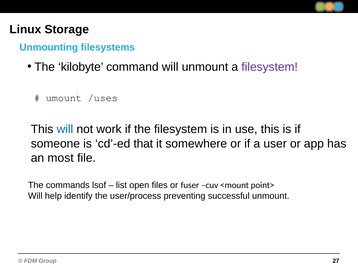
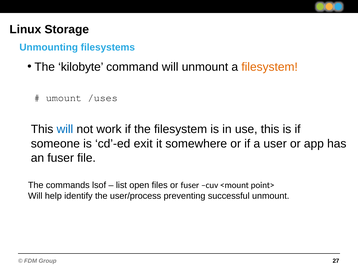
filesystem at (270, 67) colour: purple -> orange
that: that -> exit
an most: most -> fuser
